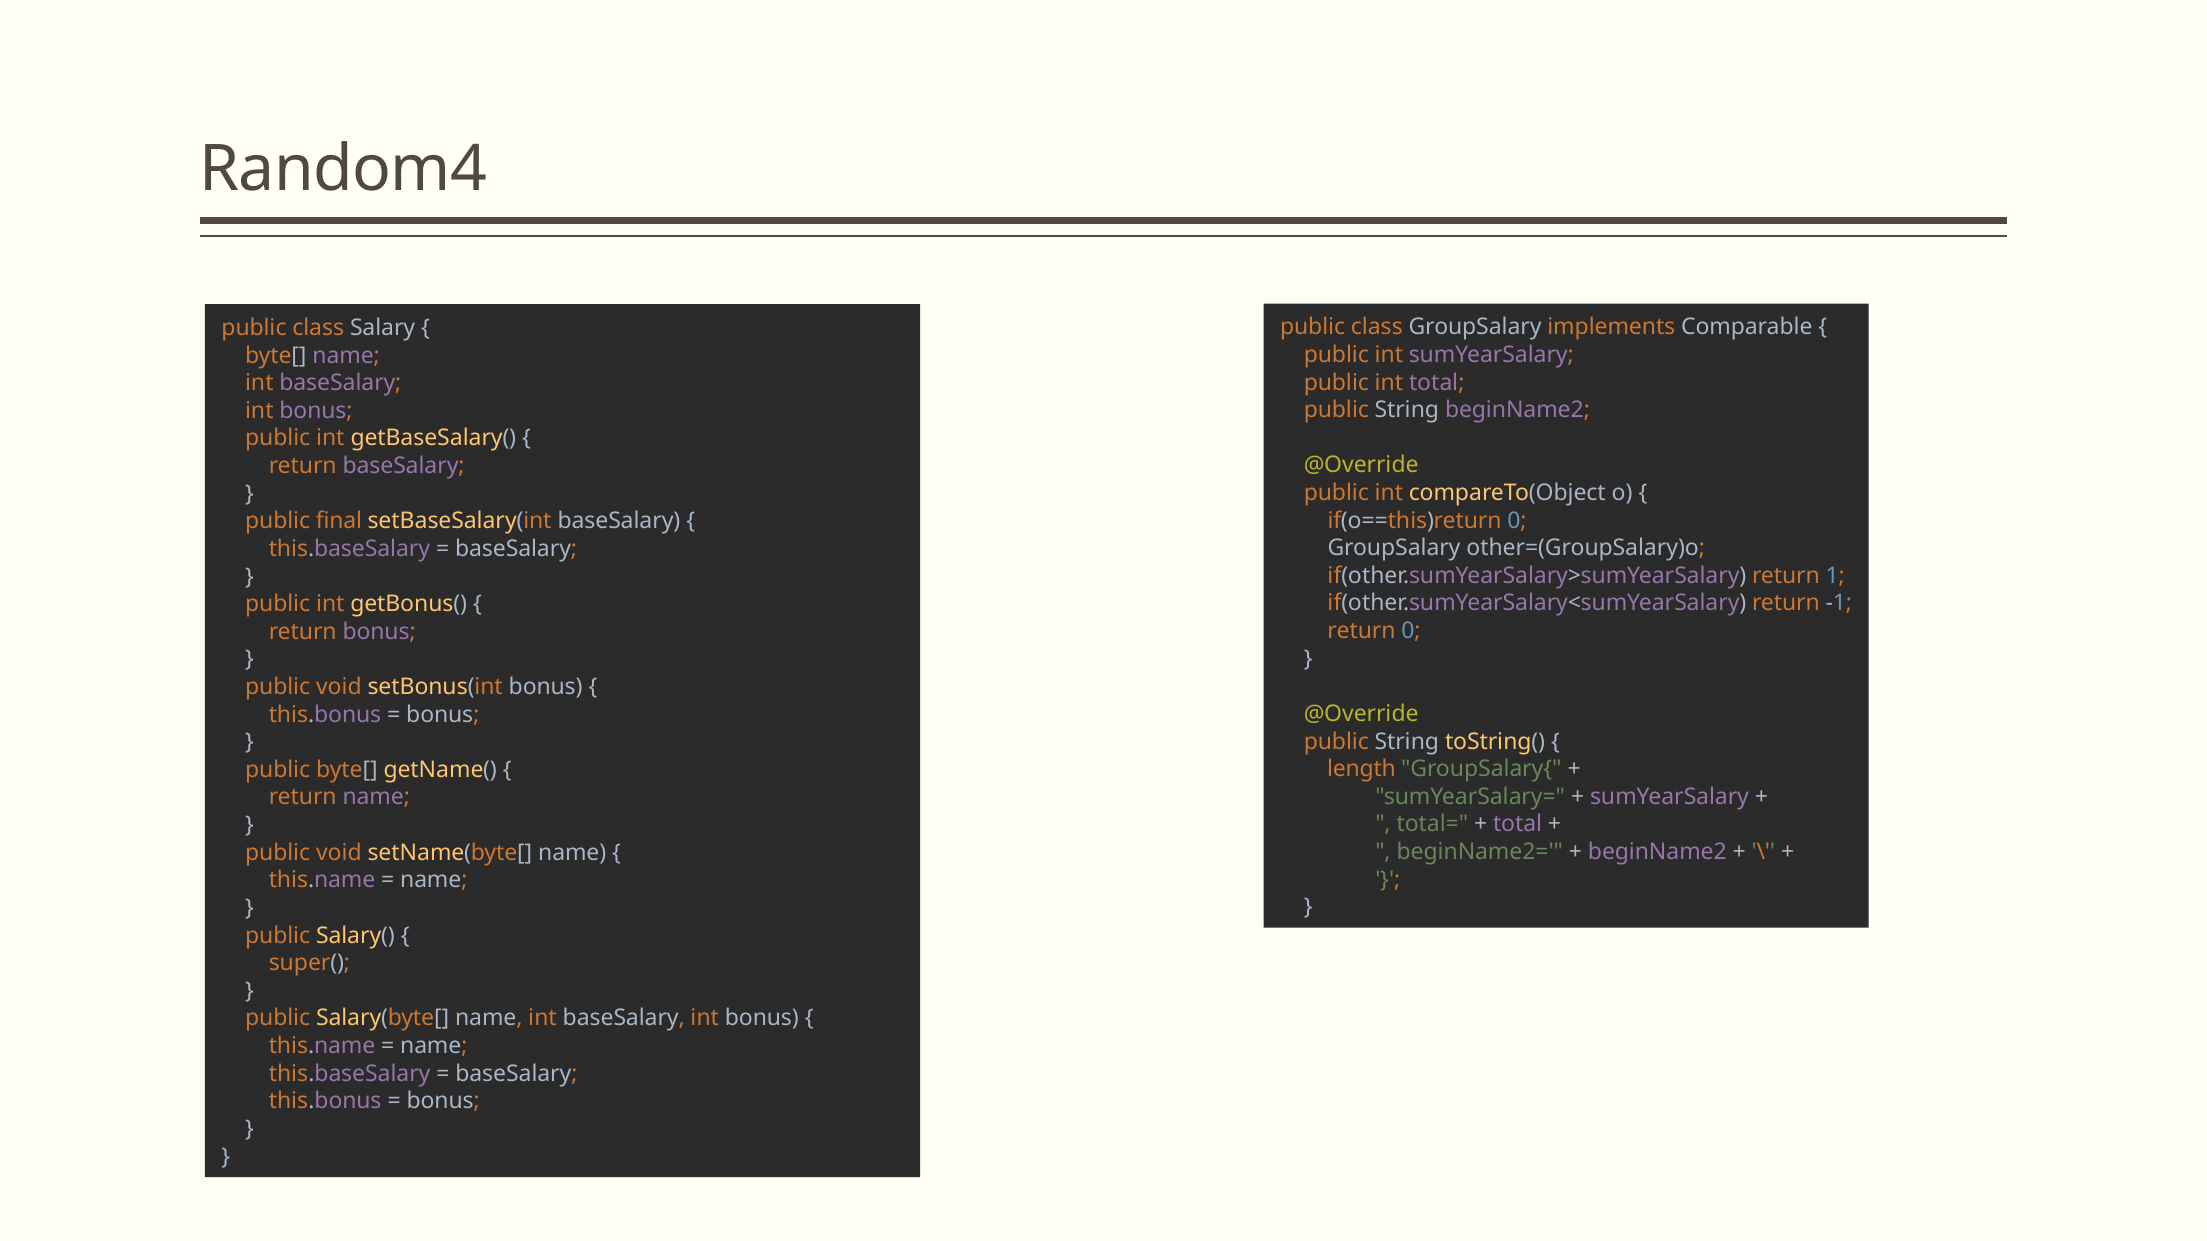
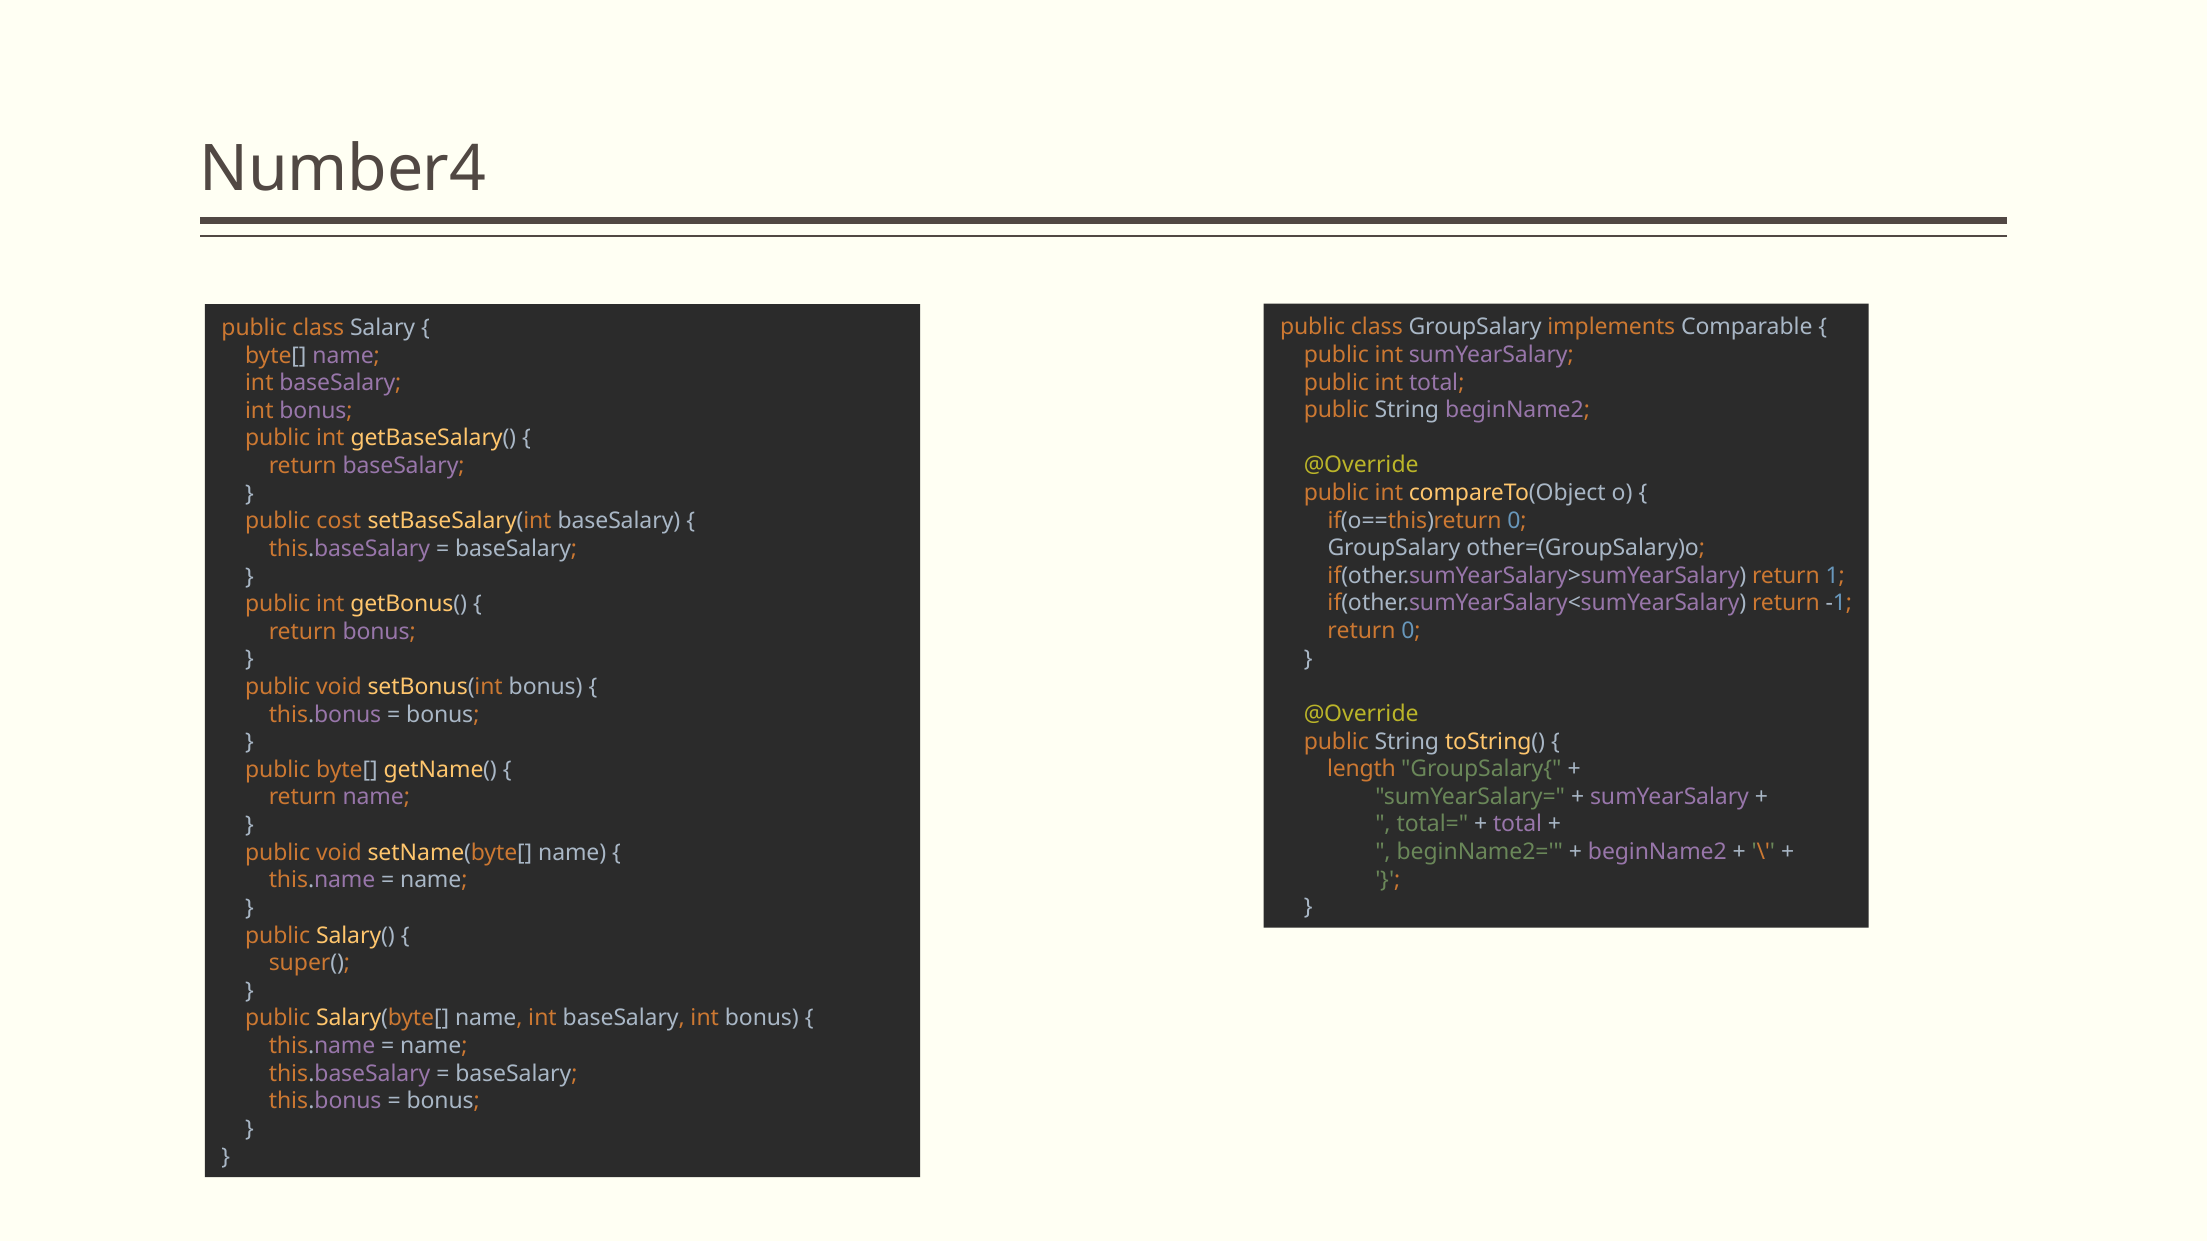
Random4: Random4 -> Number4
final: final -> cost
